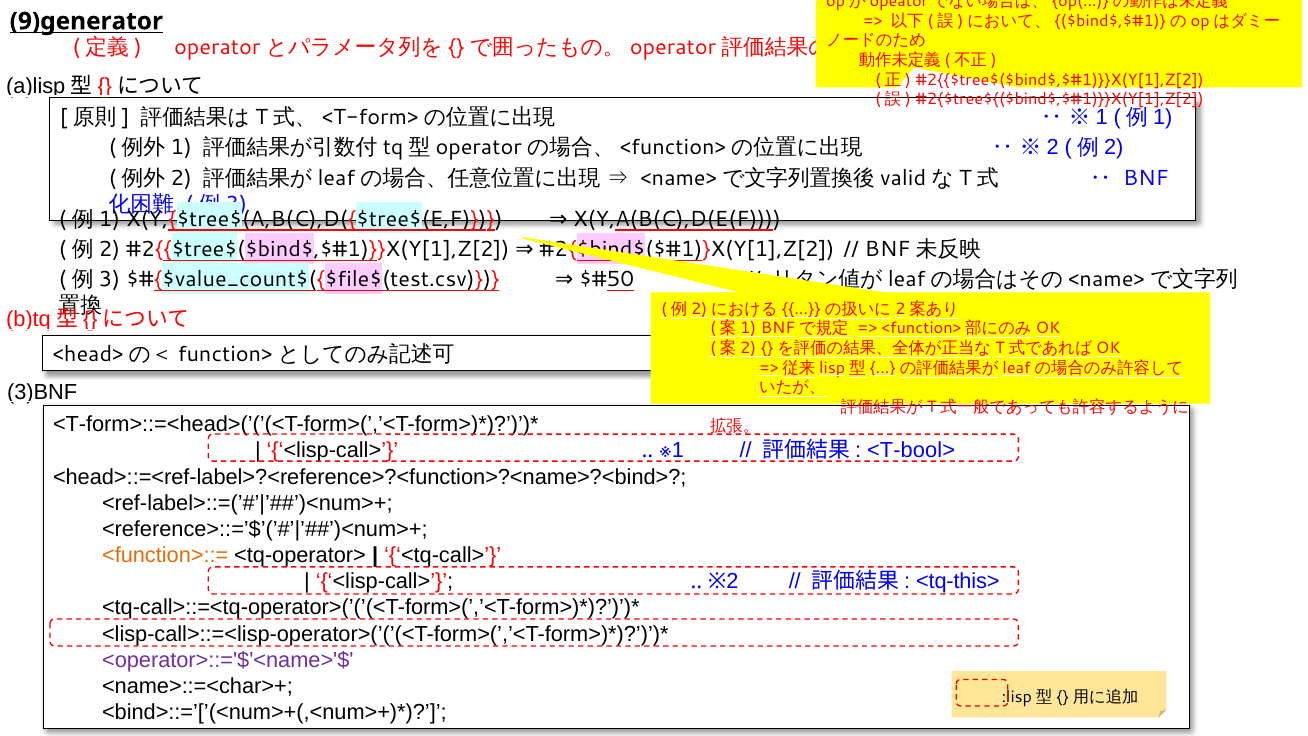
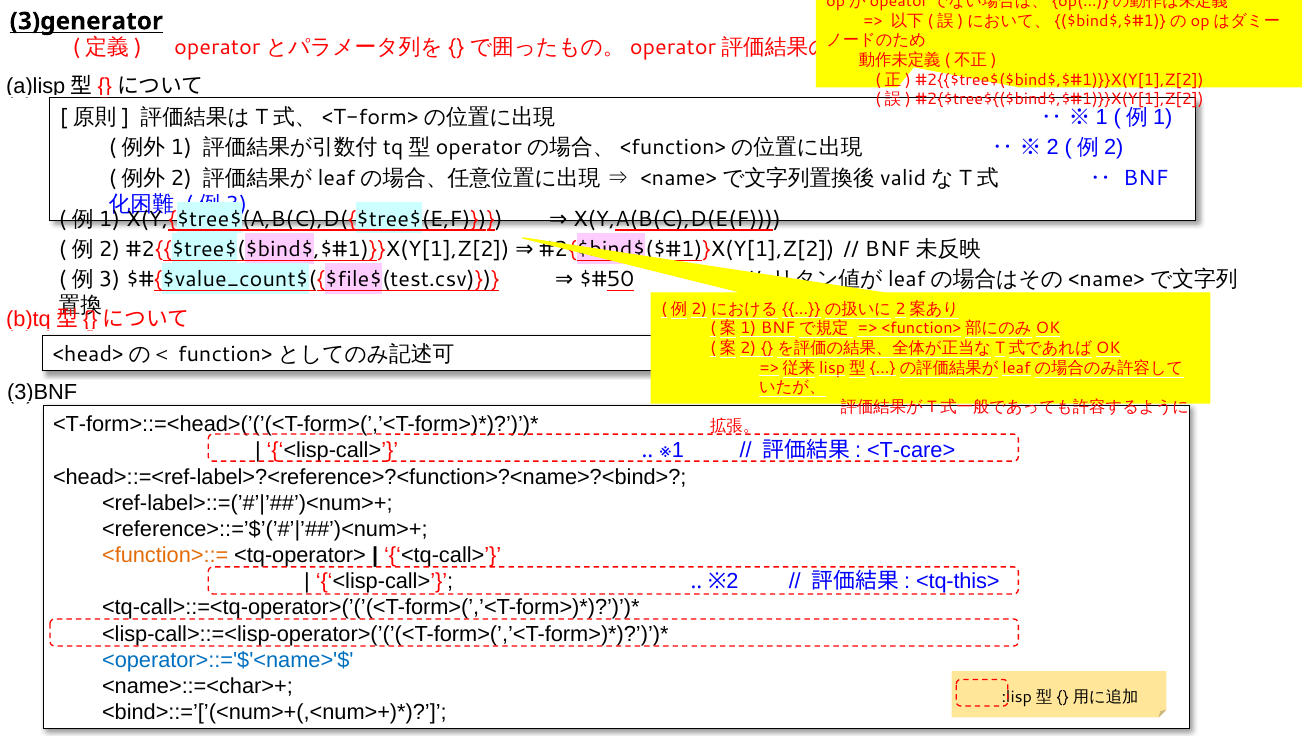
9)generator: 9)generator -> 3)generator
<T-bool>: <T-bool> -> <T-care>
<operator>::='$'<name>'$ colour: purple -> blue
